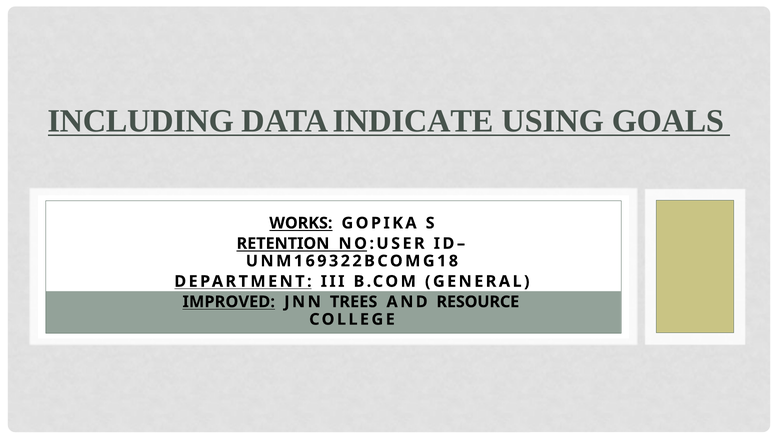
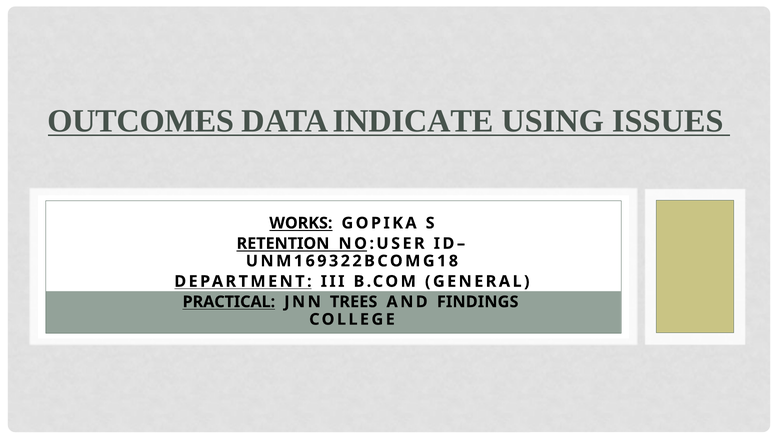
INCLUDING: INCLUDING -> OUTCOMES
GOALS: GOALS -> ISSUES
IMPROVED: IMPROVED -> PRACTICAL
RESOURCE: RESOURCE -> FINDINGS
